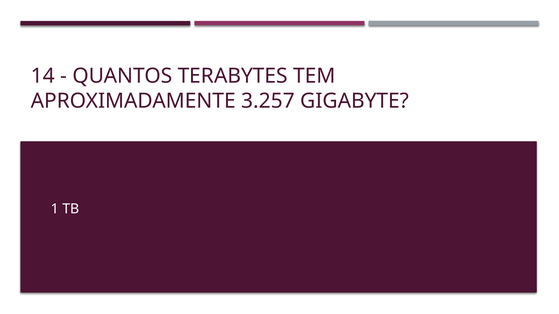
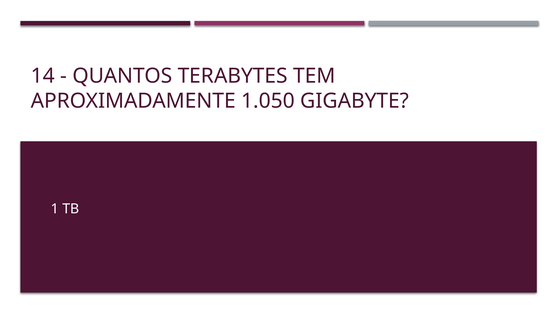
3.257: 3.257 -> 1.050
